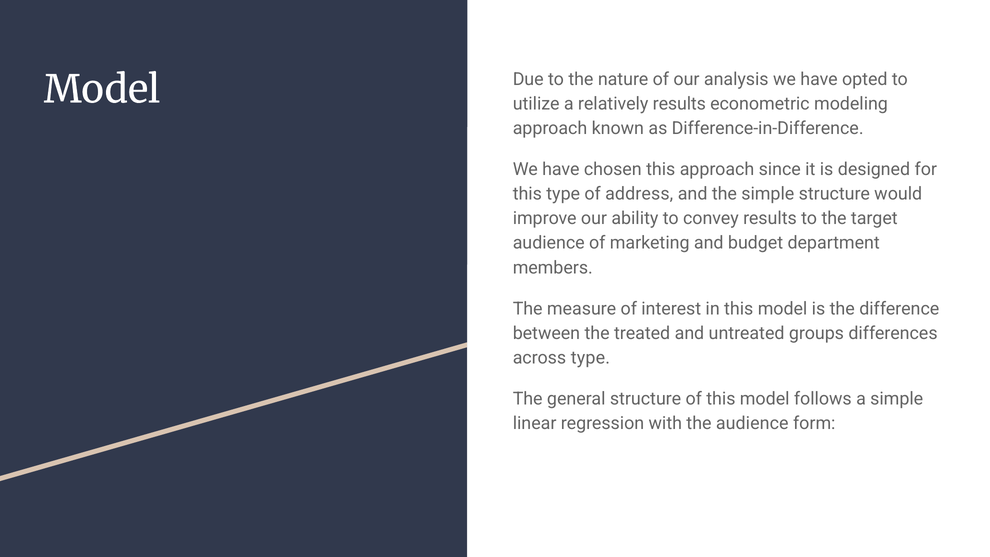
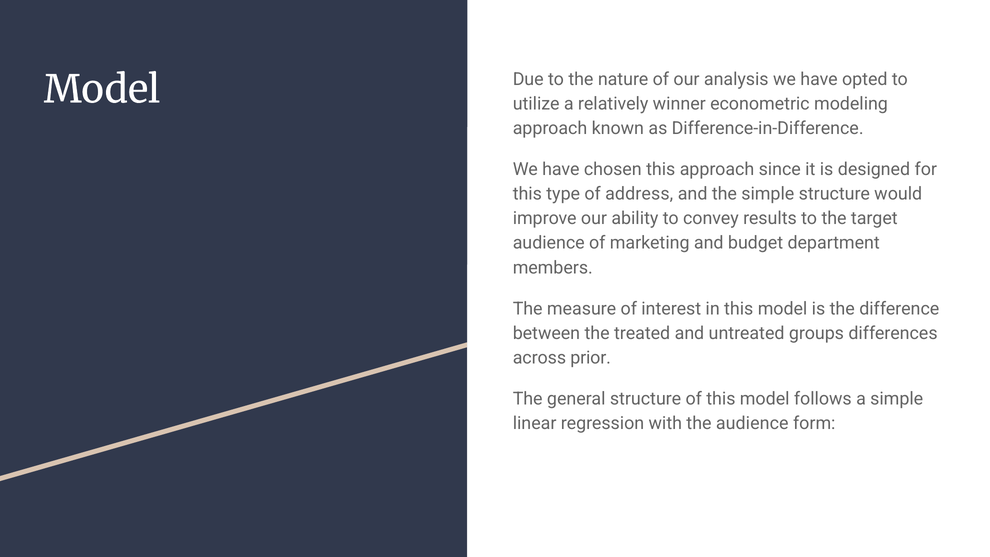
relatively results: results -> winner
across type: type -> prior
